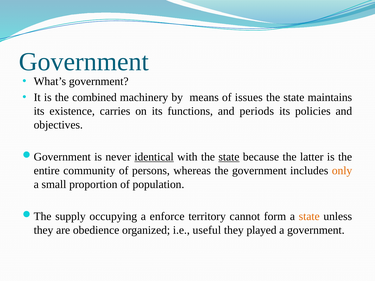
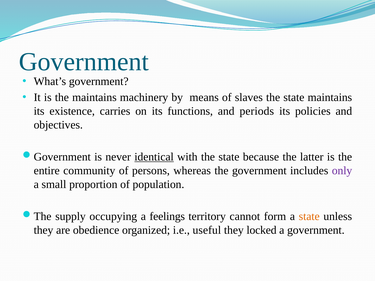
the combined: combined -> maintains
issues: issues -> slaves
state at (229, 157) underline: present -> none
only colour: orange -> purple
enforce: enforce -> feelings
played: played -> locked
